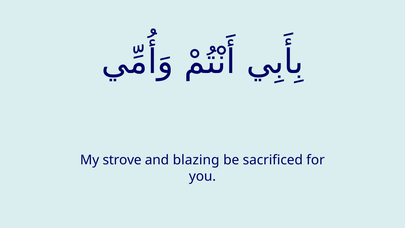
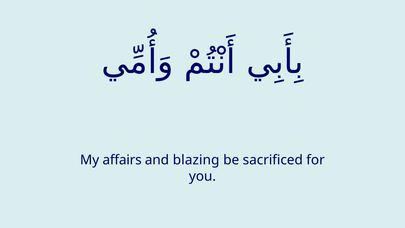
strove: strove -> affairs
